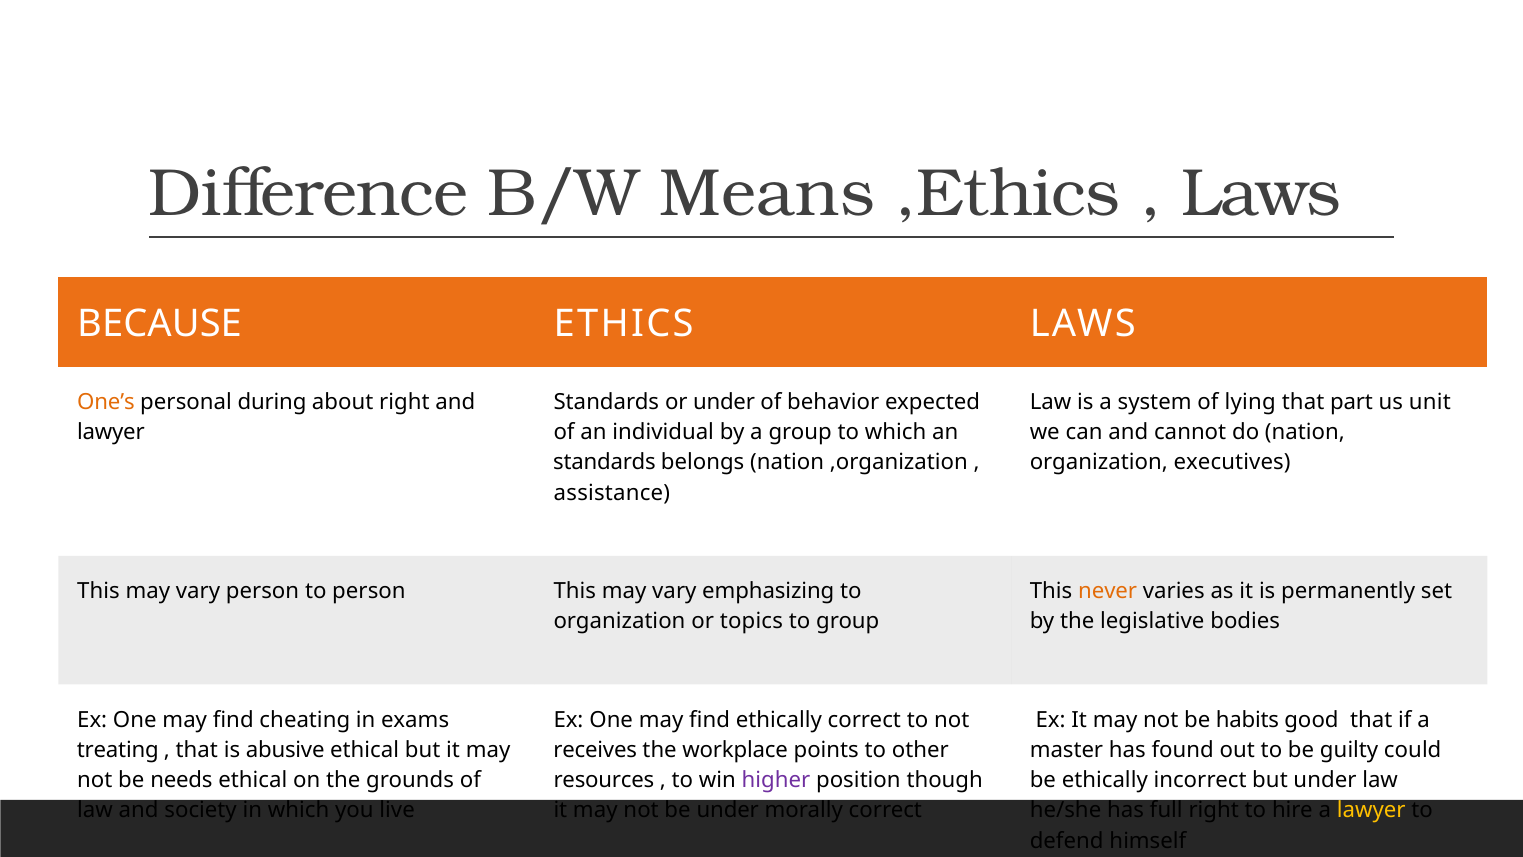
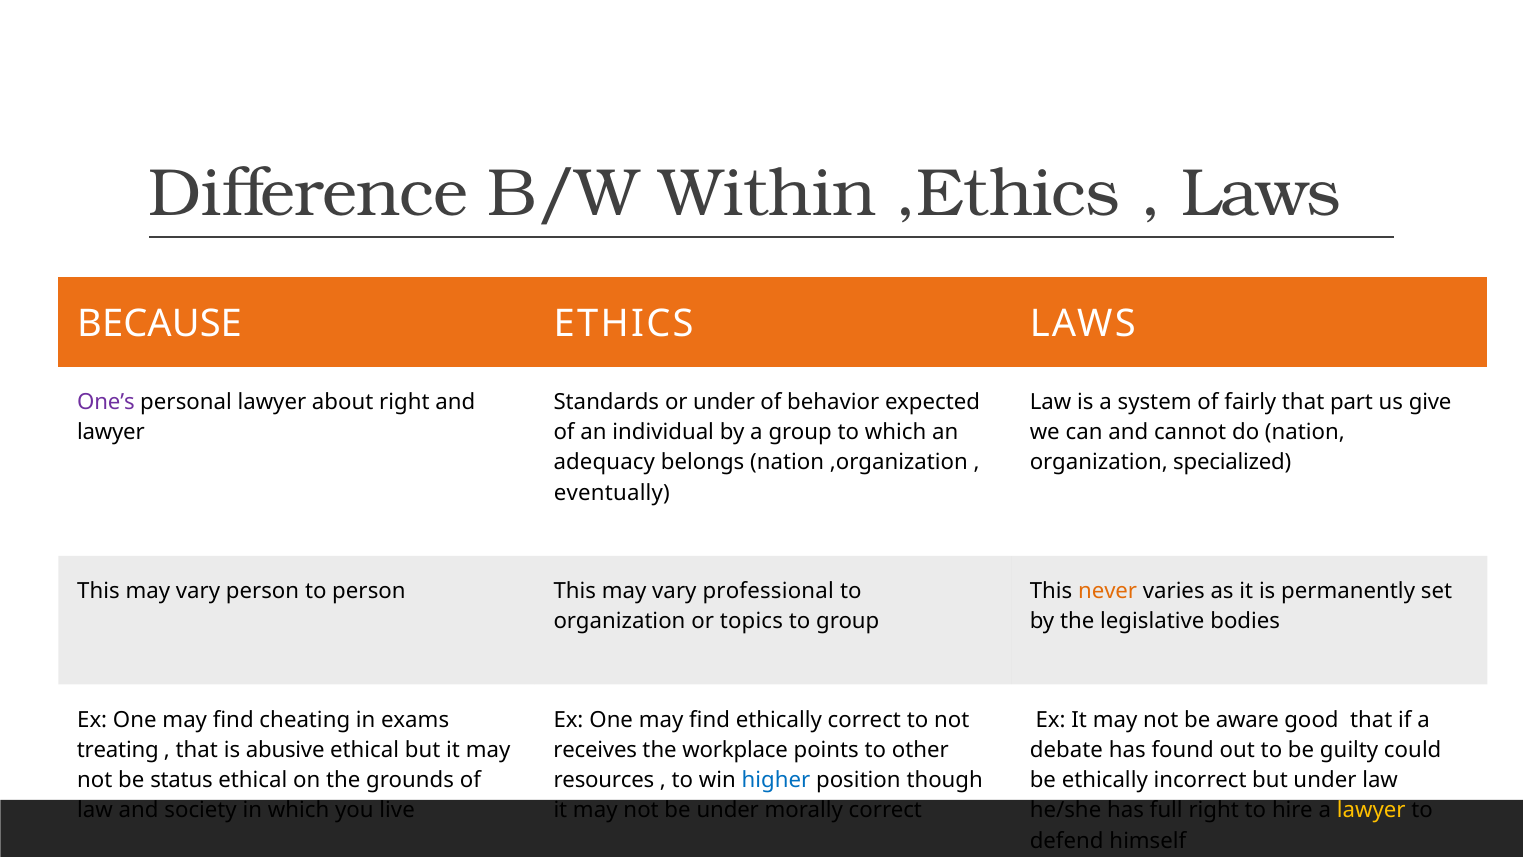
Means: Means -> Within
One’s colour: orange -> purple
personal during: during -> lawyer
lying: lying -> fairly
unit: unit -> give
standards at (604, 462): standards -> adequacy
executives: executives -> specialized
assistance: assistance -> eventually
emphasizing: emphasizing -> professional
habits: habits -> aware
master: master -> debate
needs: needs -> status
higher colour: purple -> blue
